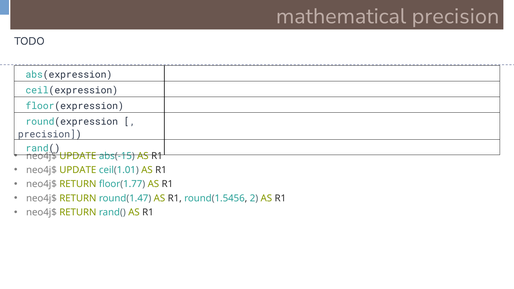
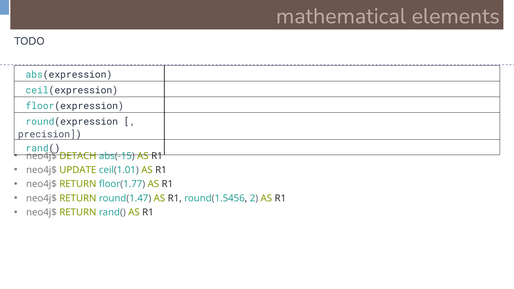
mathematical precision: precision -> elements
UPDATE at (78, 156): UPDATE -> DETACH
